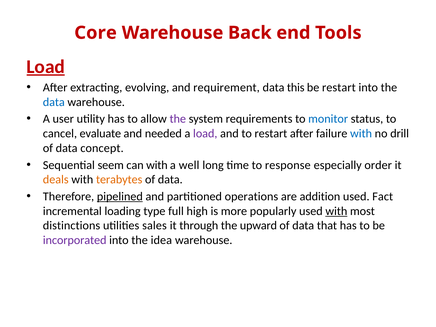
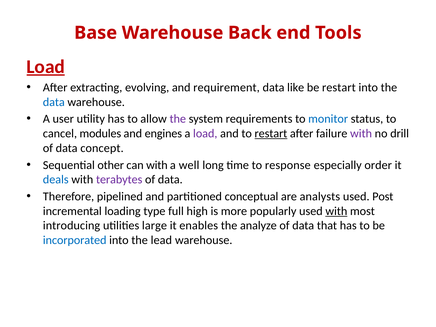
Core: Core -> Base
this: this -> like
evaluate: evaluate -> modules
needed: needed -> engines
restart at (271, 134) underline: none -> present
with at (361, 134) colour: blue -> purple
seem: seem -> other
deals colour: orange -> blue
terabytes colour: orange -> purple
pipelined underline: present -> none
operations: operations -> conceptual
addition: addition -> analysts
Fact: Fact -> Post
distinctions: distinctions -> introducing
sales: sales -> large
through: through -> enables
upward: upward -> analyze
incorporated colour: purple -> blue
idea: idea -> lead
